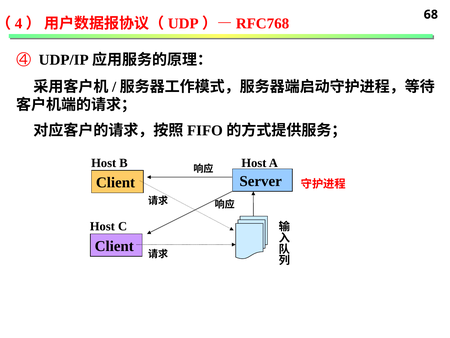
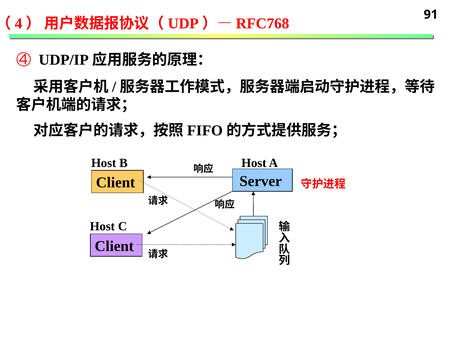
68: 68 -> 91
